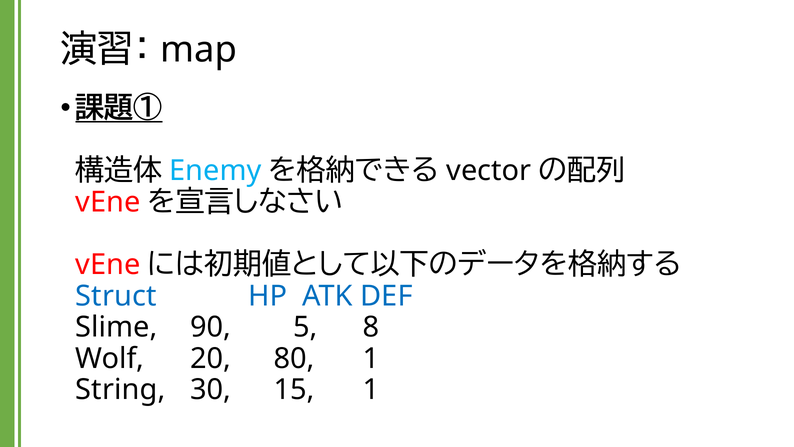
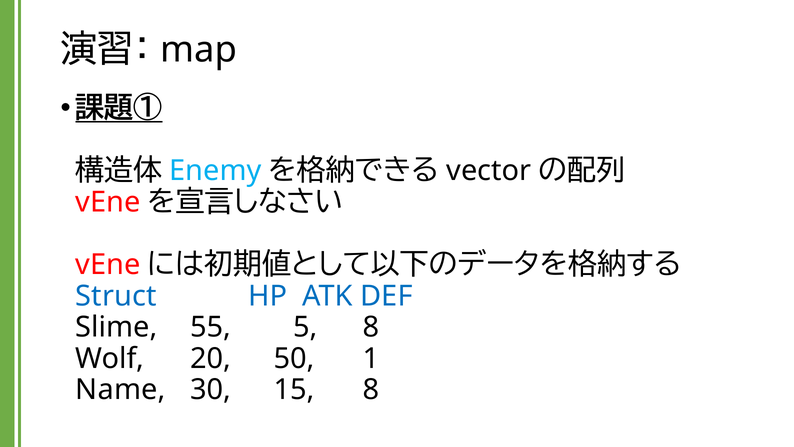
90: 90 -> 55
80: 80 -> 50
String: String -> Name
15 1: 1 -> 8
